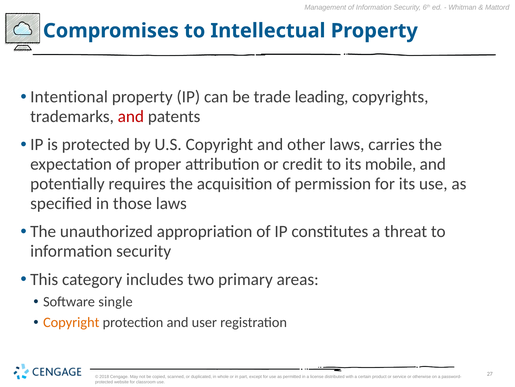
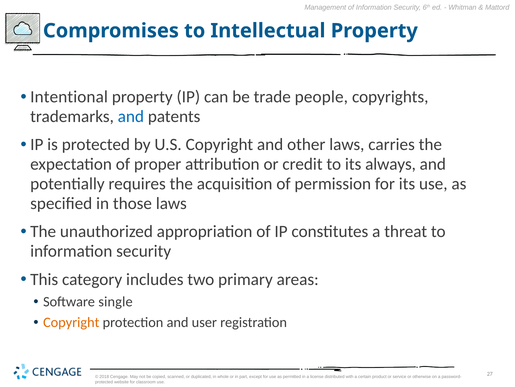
leading: leading -> people
and at (131, 116) colour: red -> blue
mobile: mobile -> always
